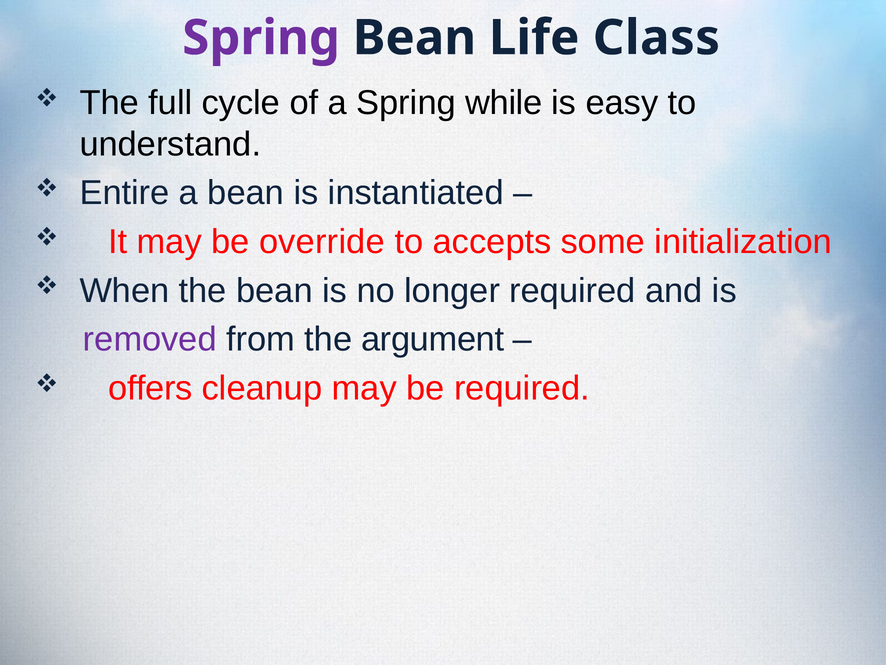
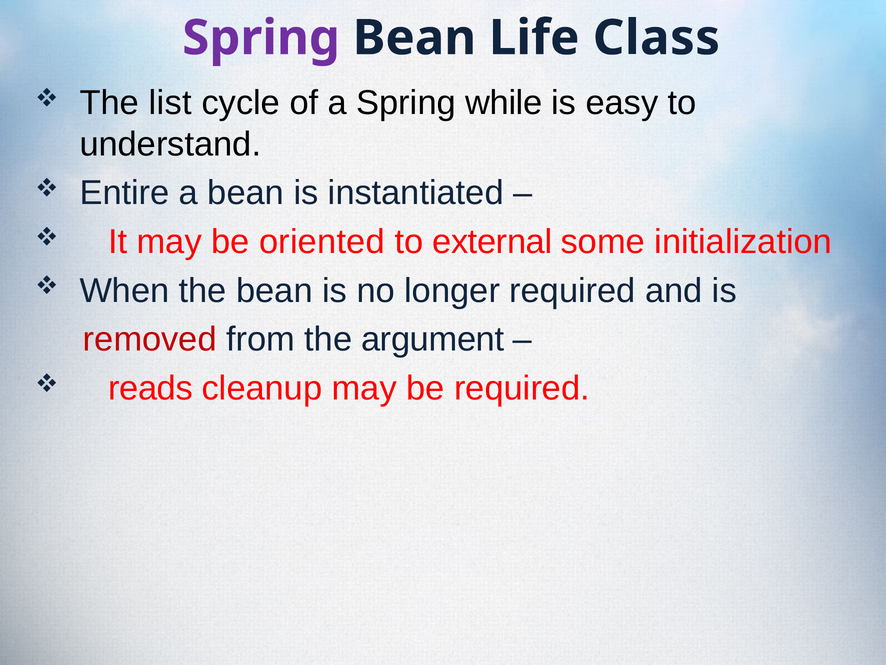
full: full -> list
override: override -> oriented
accepts: accepts -> external
removed colour: purple -> red
offers: offers -> reads
